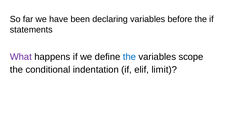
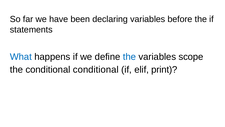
What colour: purple -> blue
conditional indentation: indentation -> conditional
limit: limit -> print
